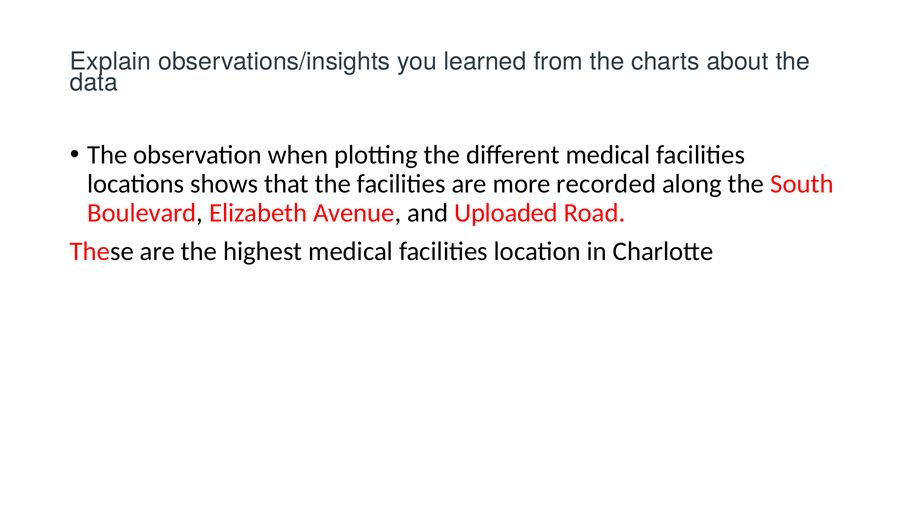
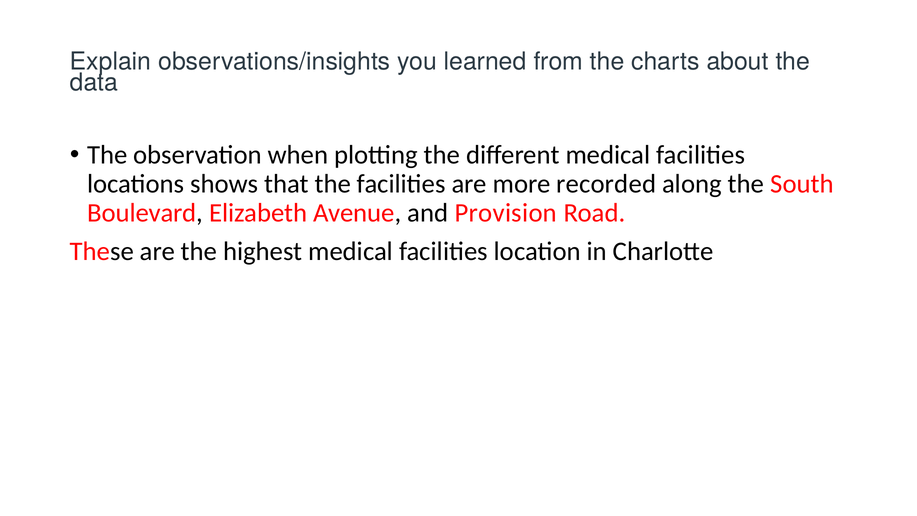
Uploaded: Uploaded -> Provision
